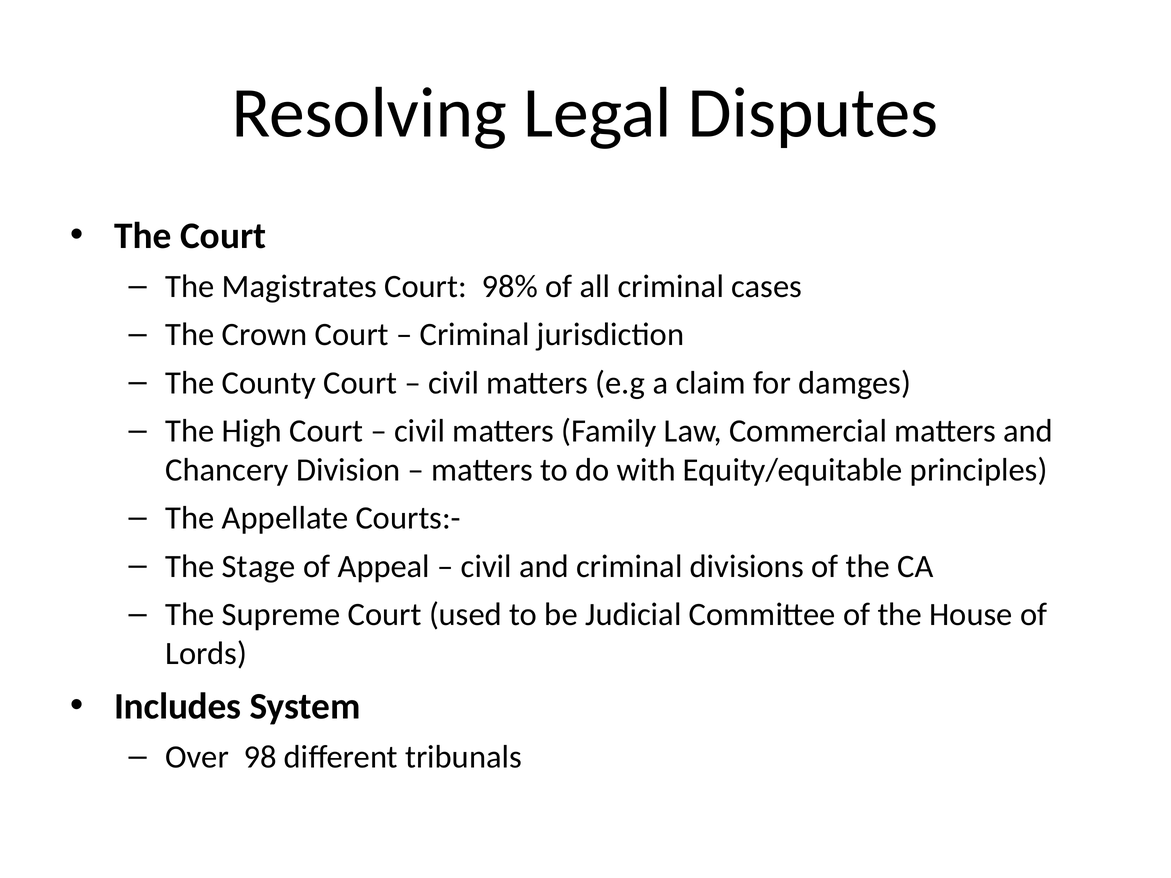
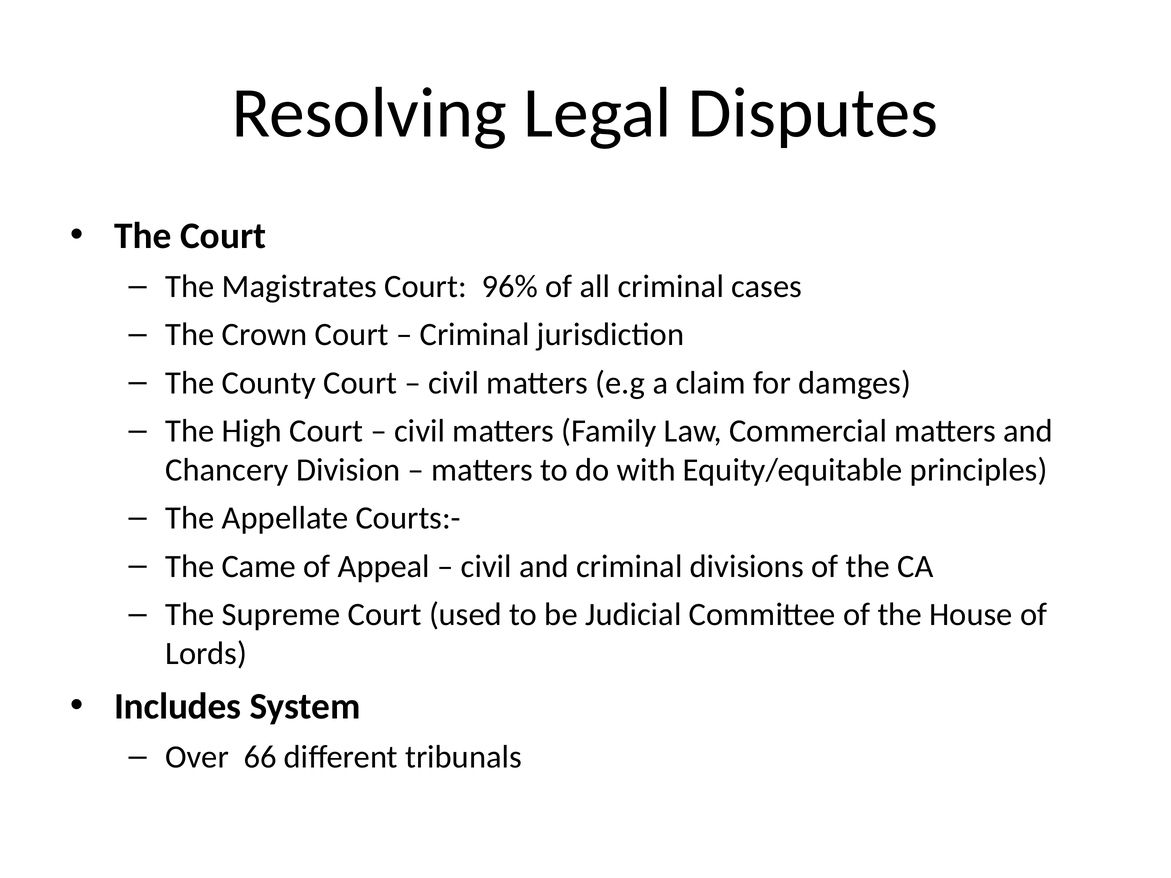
98%: 98% -> 96%
Stage: Stage -> Came
98: 98 -> 66
